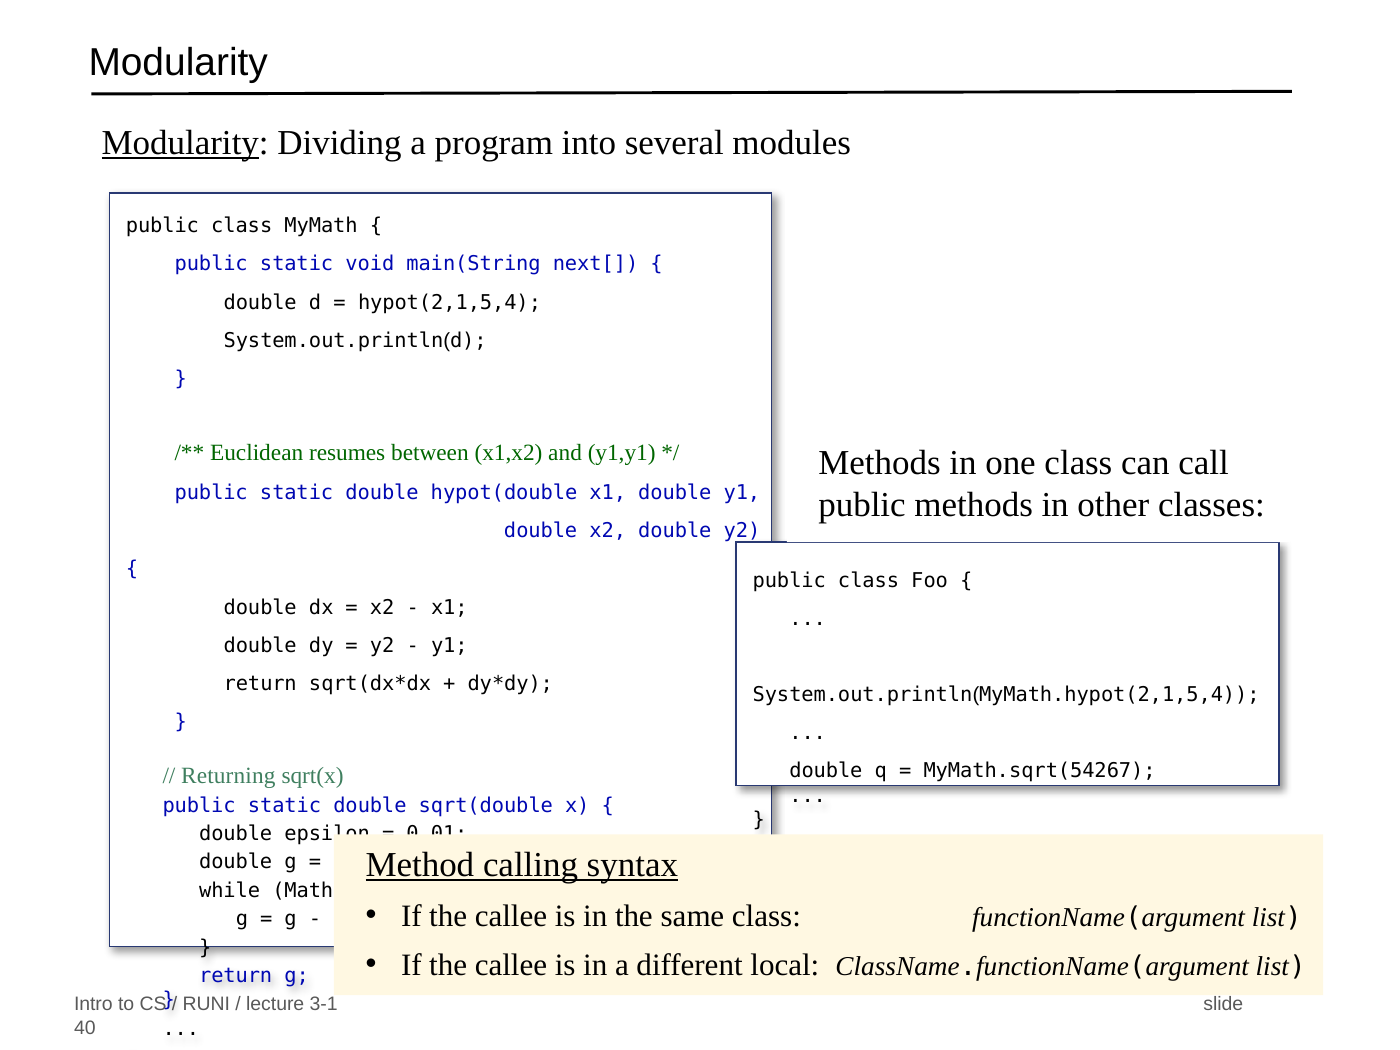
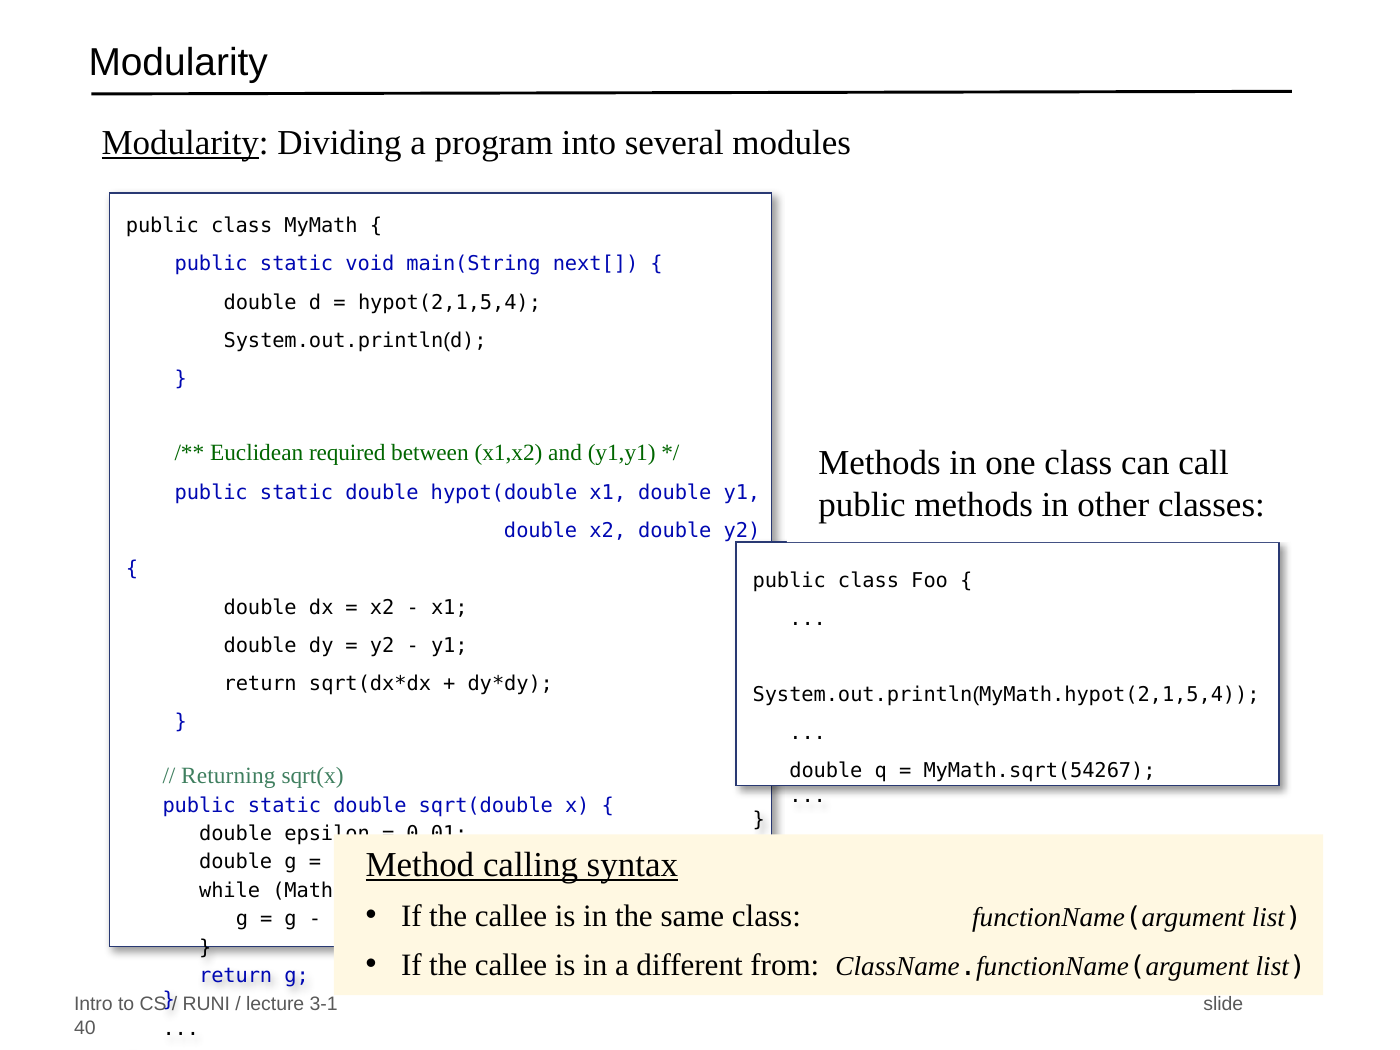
resumes: resumes -> required
local: local -> from
